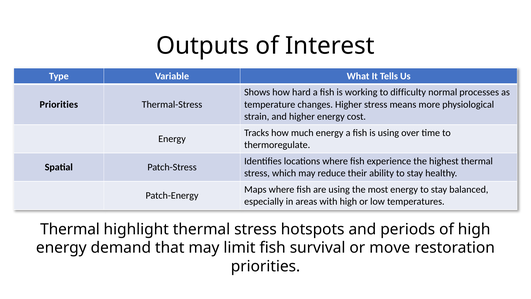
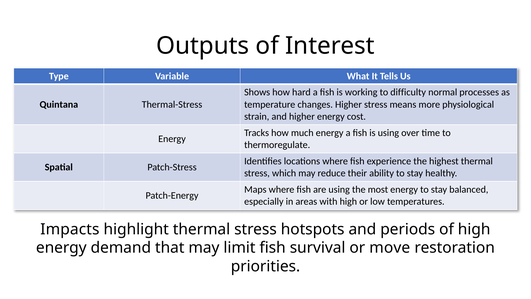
Priorities at (59, 104): Priorities -> Quintana
Thermal at (70, 229): Thermal -> Impacts
